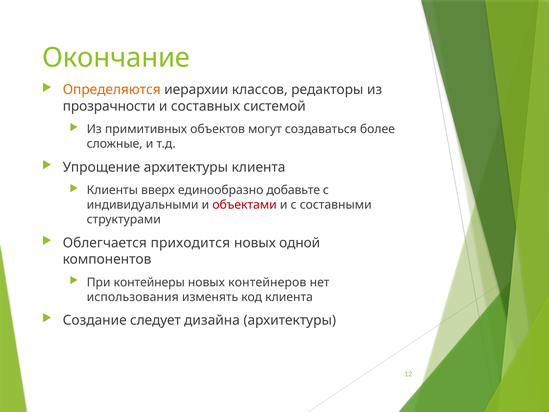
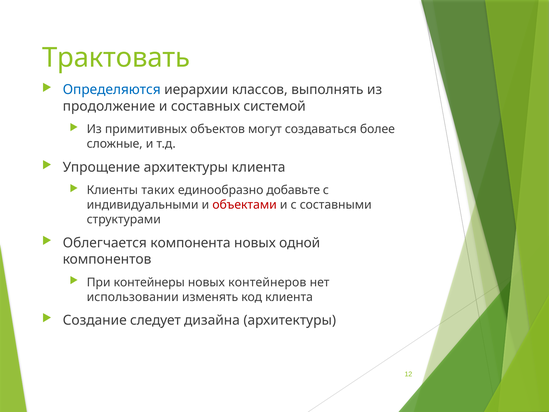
Окончание: Окончание -> Трактовать
Определяются colour: orange -> blue
редакторы: редакторы -> выполнять
прозрачности: прозрачности -> продолжение
вверх: вверх -> таких
приходится: приходится -> компонента
использования: использования -> использовании
